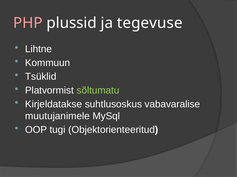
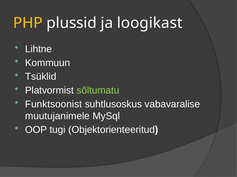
PHP colour: pink -> yellow
tegevuse: tegevuse -> loogikast
Kirjeldatakse: Kirjeldatakse -> Funktsoonist
